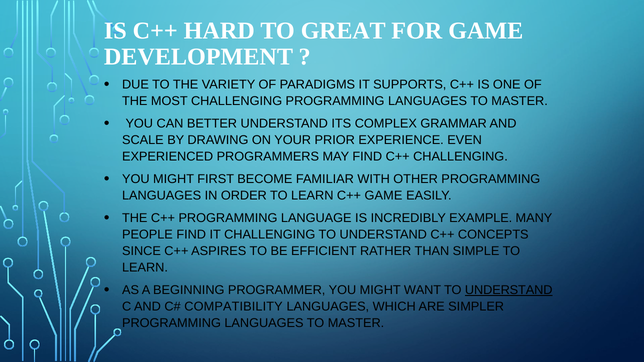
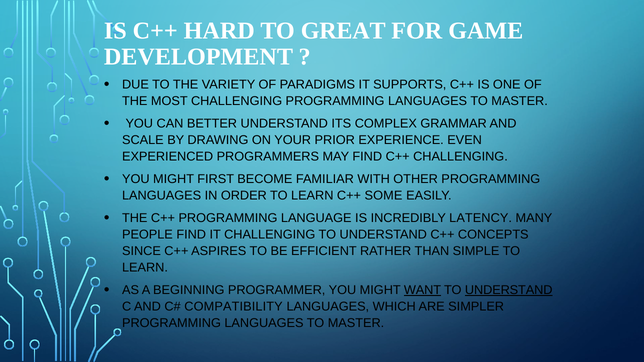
C++ GAME: GAME -> SOME
EXAMPLE: EXAMPLE -> LATENCY
WANT underline: none -> present
